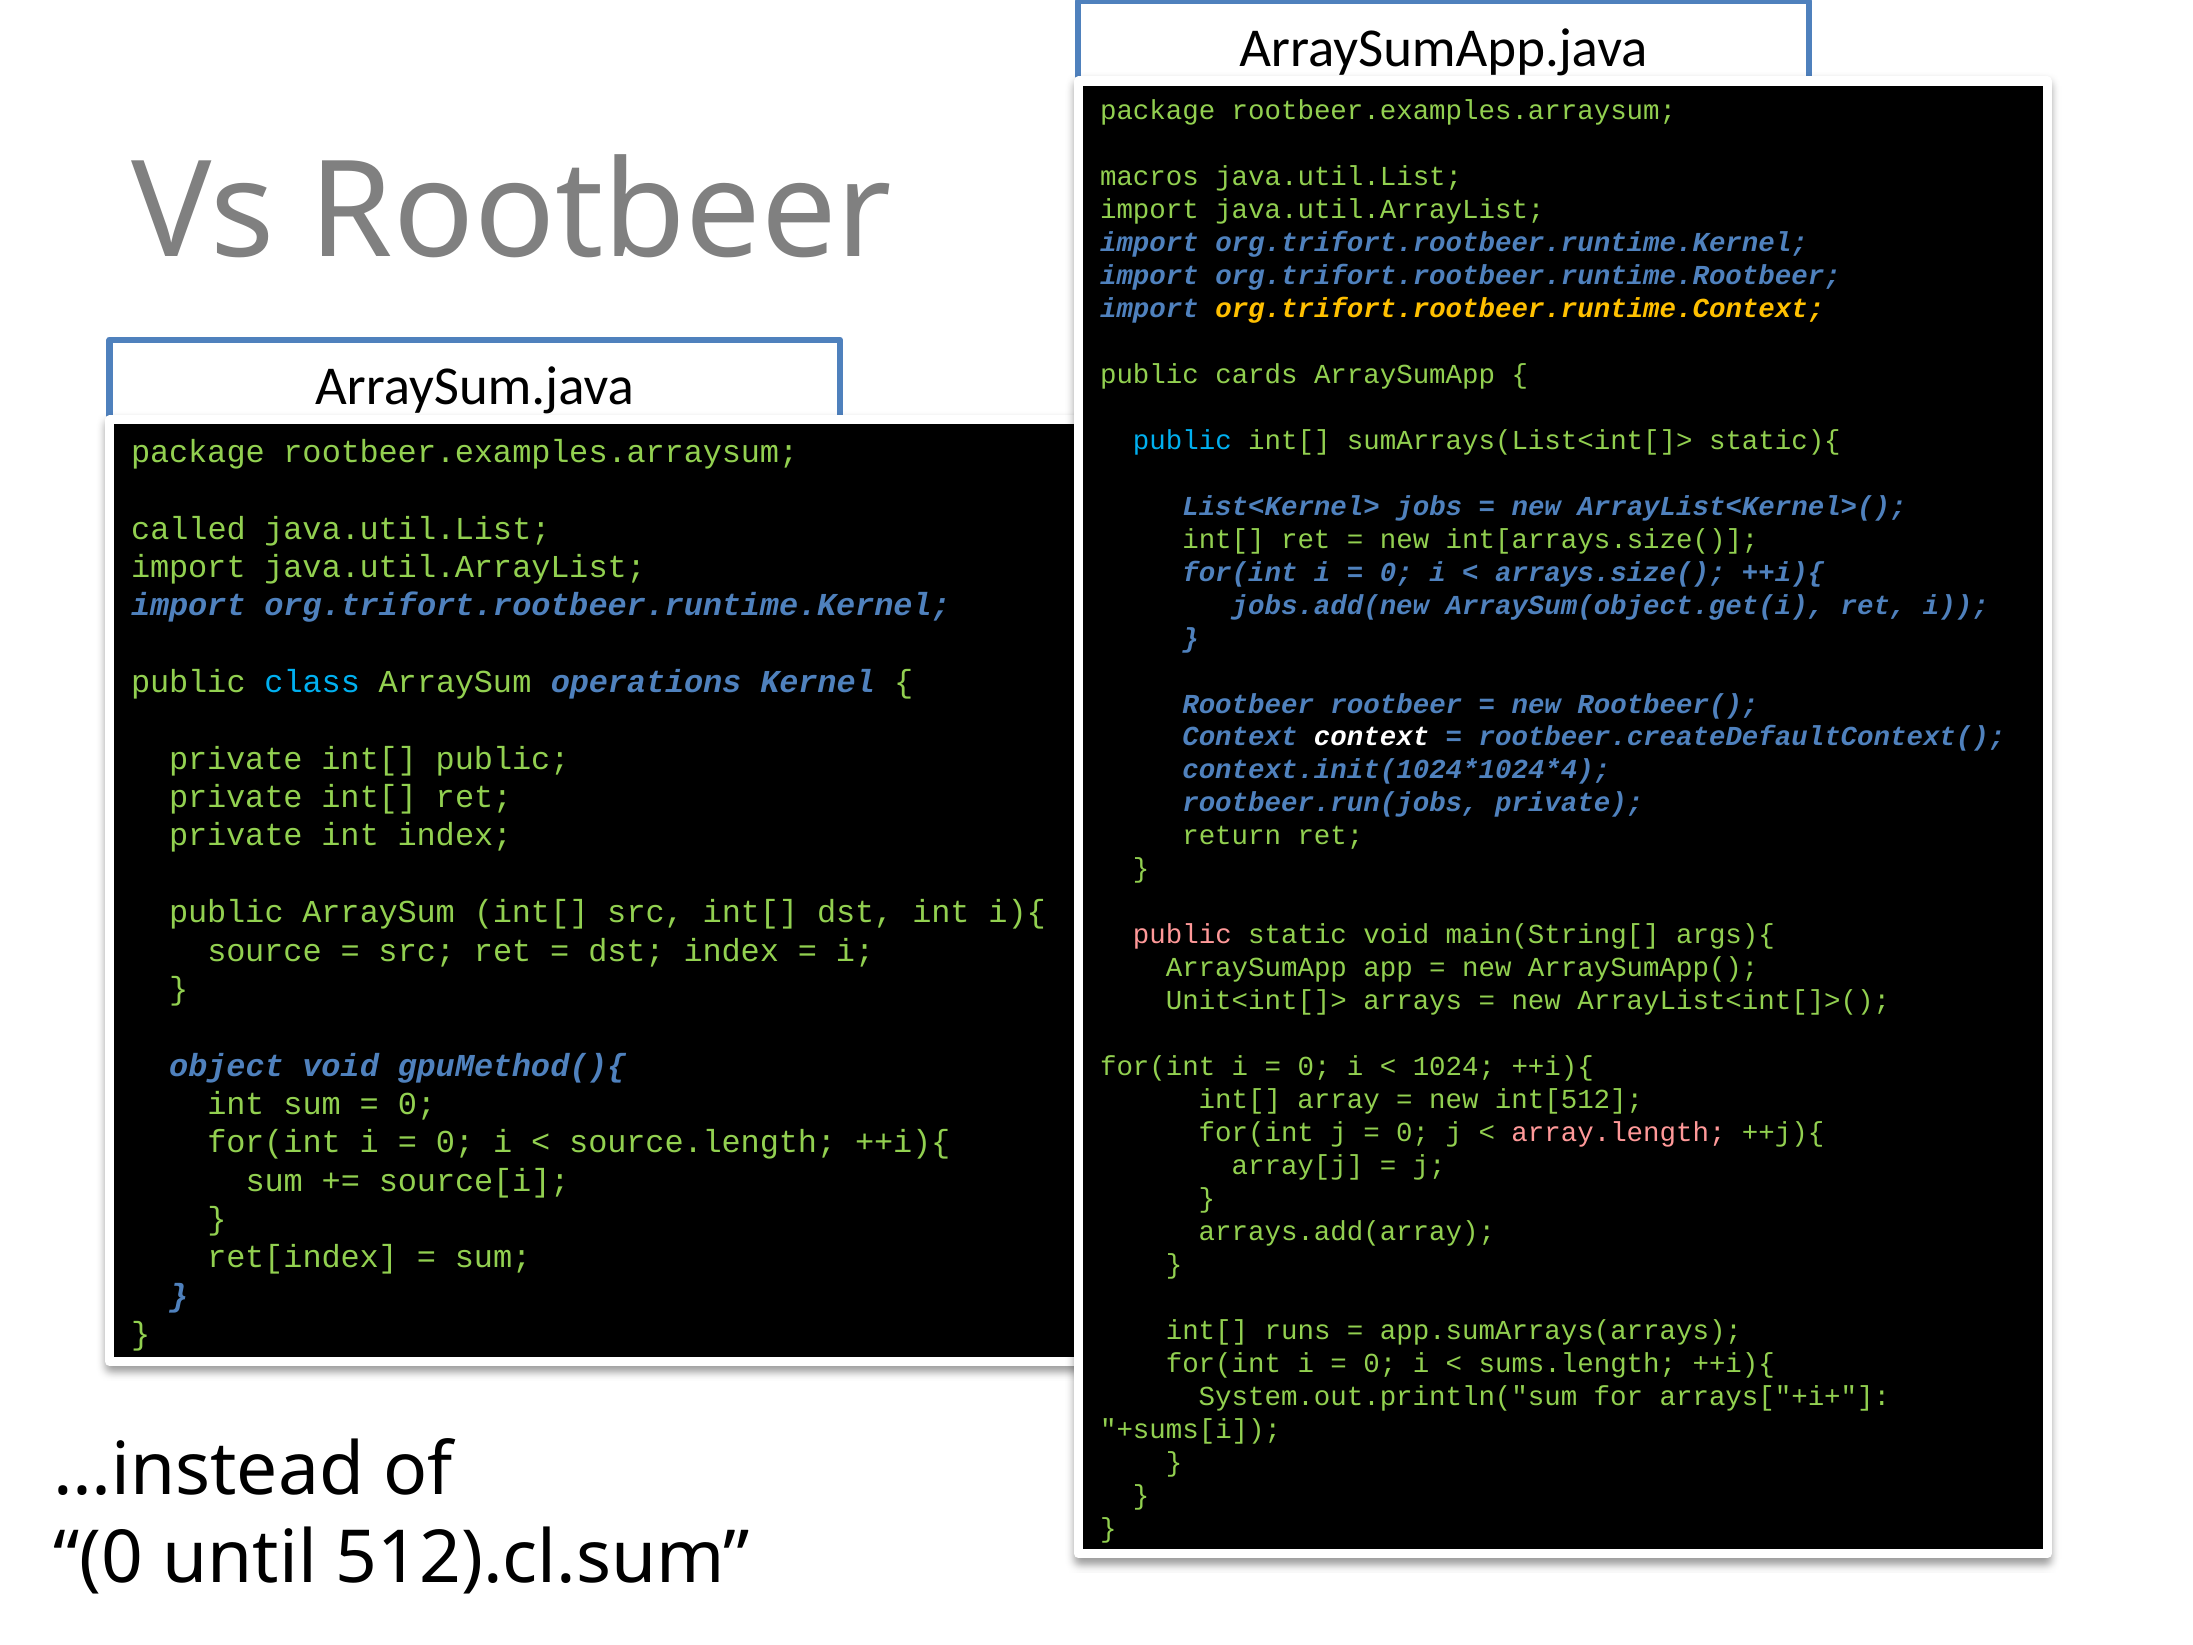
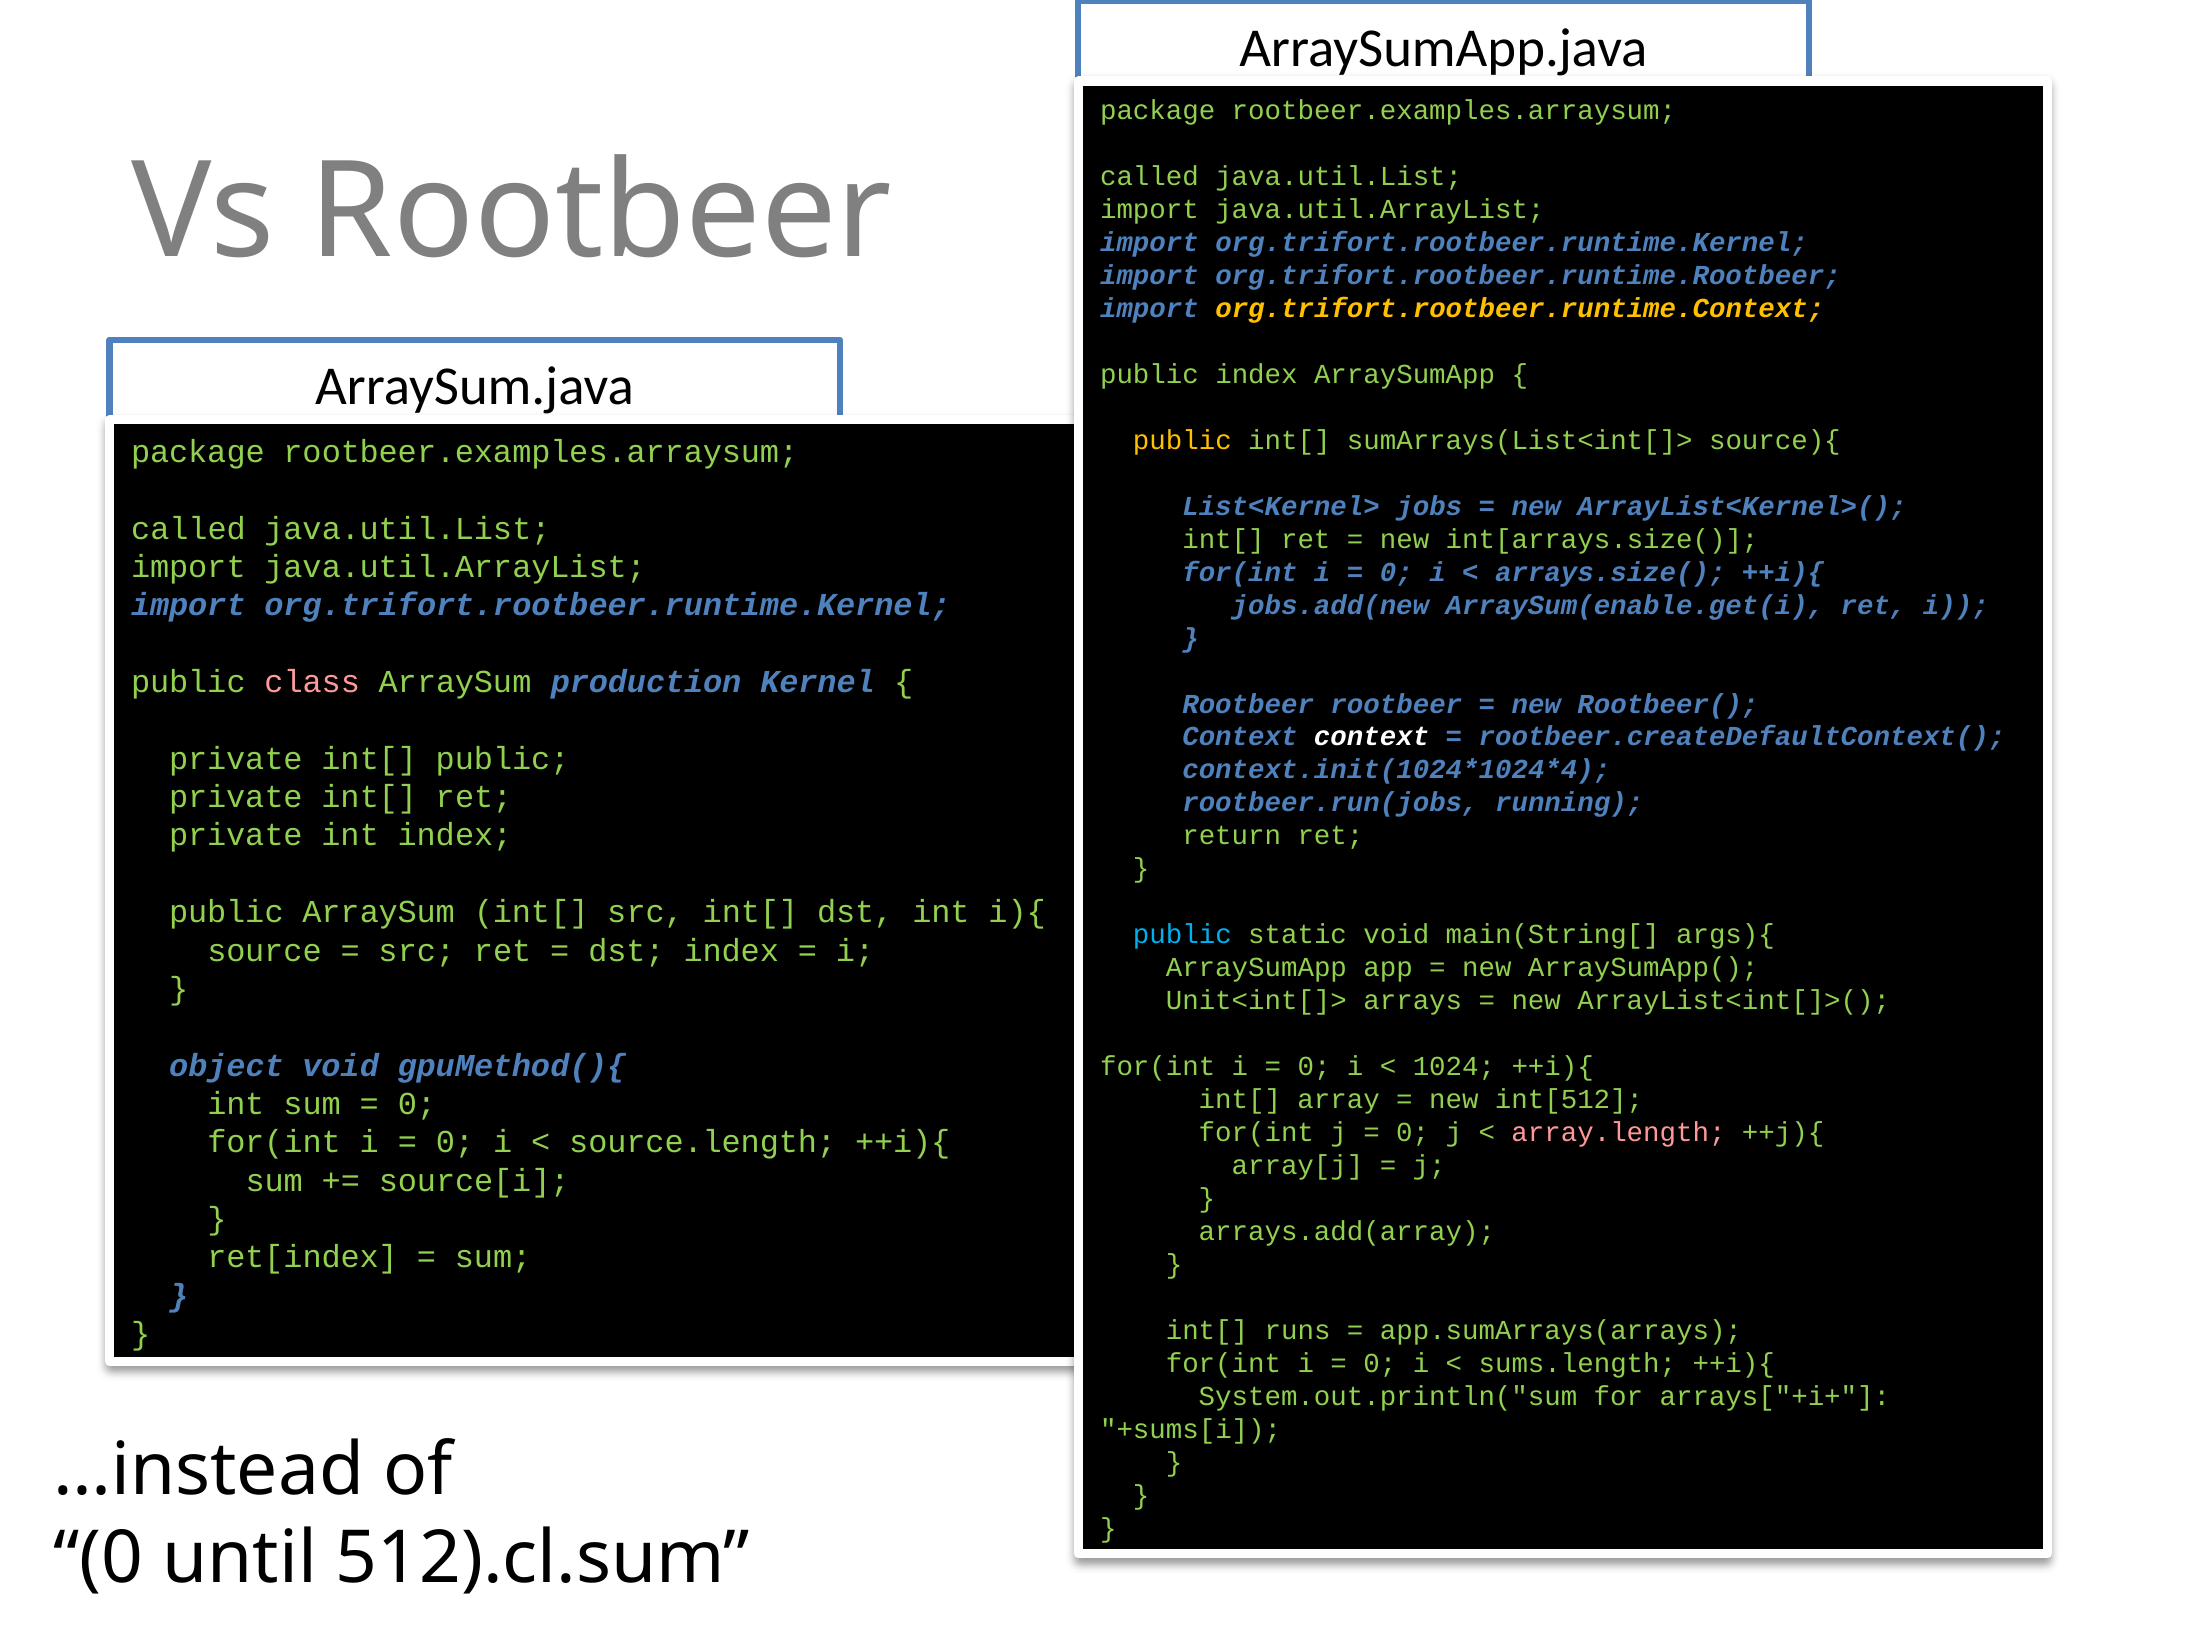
macros at (1149, 176): macros -> called
public cards: cards -> index
public at (1182, 440) colour: light blue -> yellow
static){: static){ -> source){
ArraySum(object.get(i: ArraySum(object.get(i -> ArraySum(enable.get(i
class colour: light blue -> pink
operations: operations -> production
rootbeer.run(jobs private: private -> running
public at (1182, 935) colour: pink -> light blue
